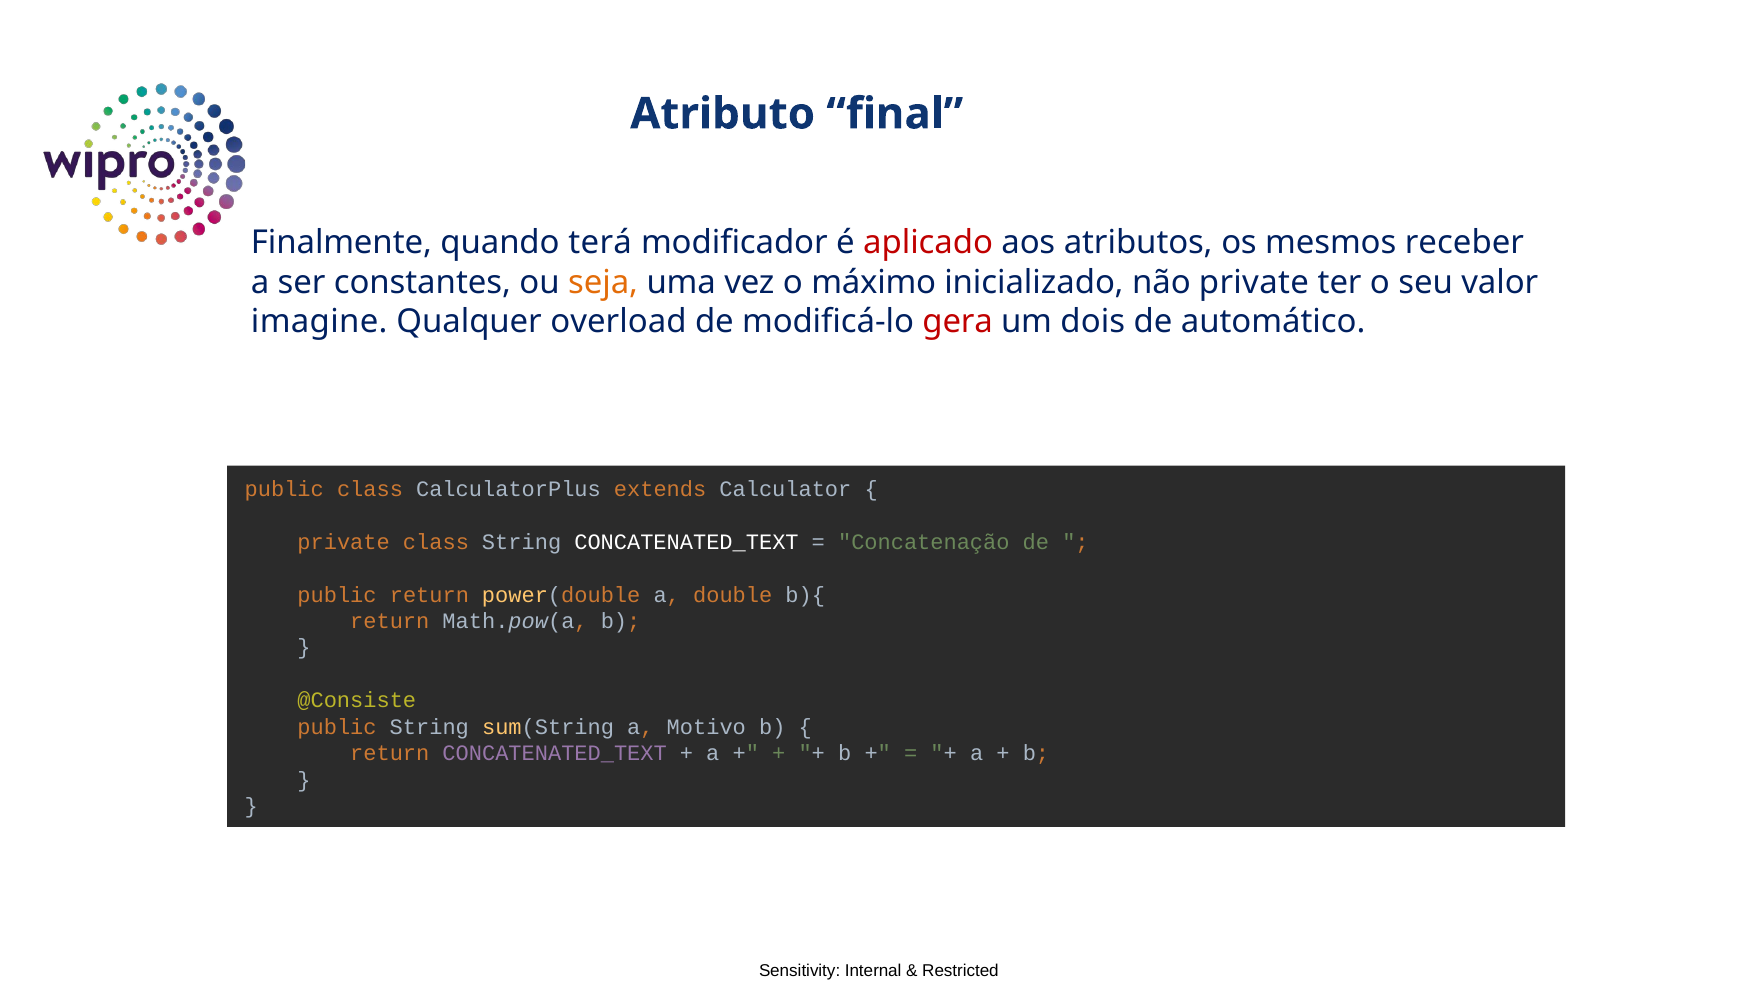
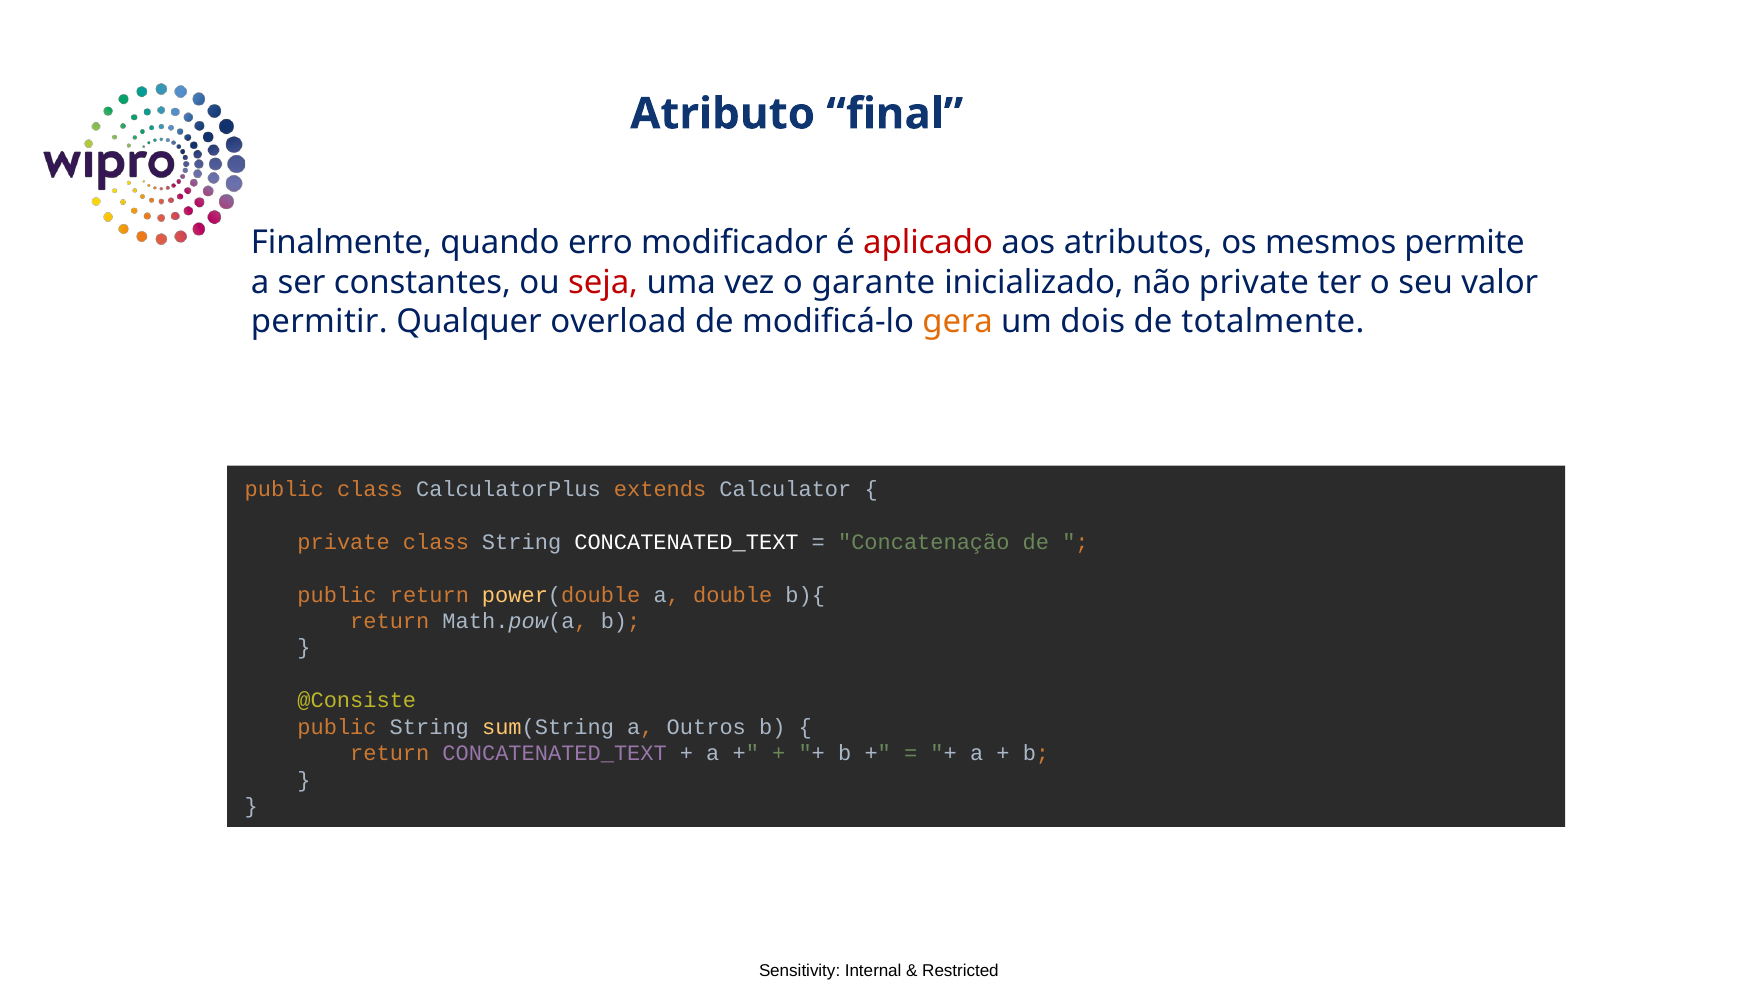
terá: terá -> erro
receber: receber -> permite
seja colour: orange -> red
máximo: máximo -> garante
imagine: imagine -> permitir
gera colour: red -> orange
automático: automático -> totalmente
Motivo: Motivo -> Outros
